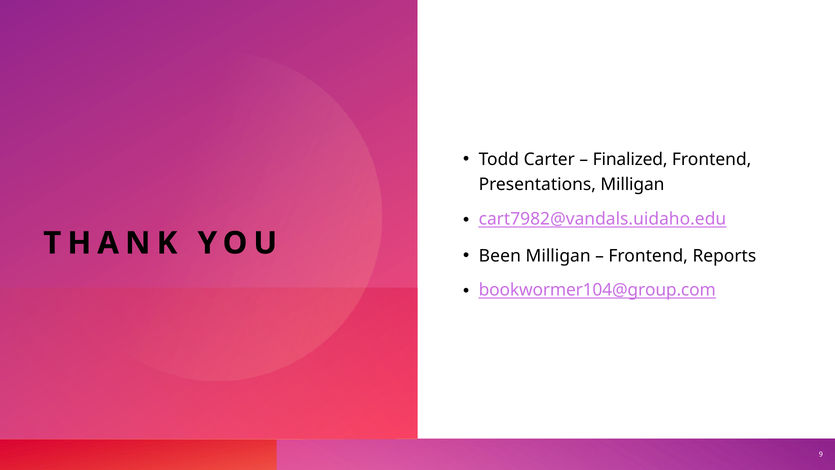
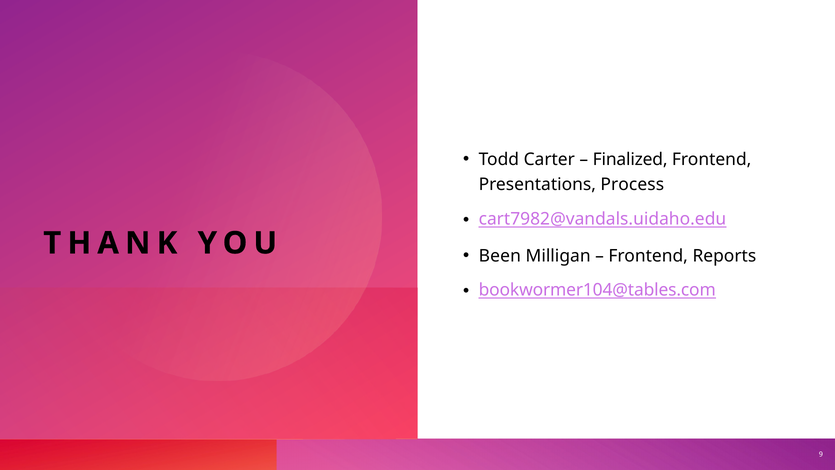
Presentations Milligan: Milligan -> Process
bookwormer104@group.com: bookwormer104@group.com -> bookwormer104@tables.com
